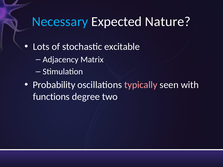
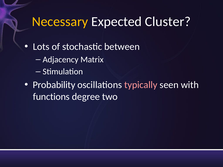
Necessary colour: light blue -> yellow
Nature: Nature -> Cluster
excitable: excitable -> between
